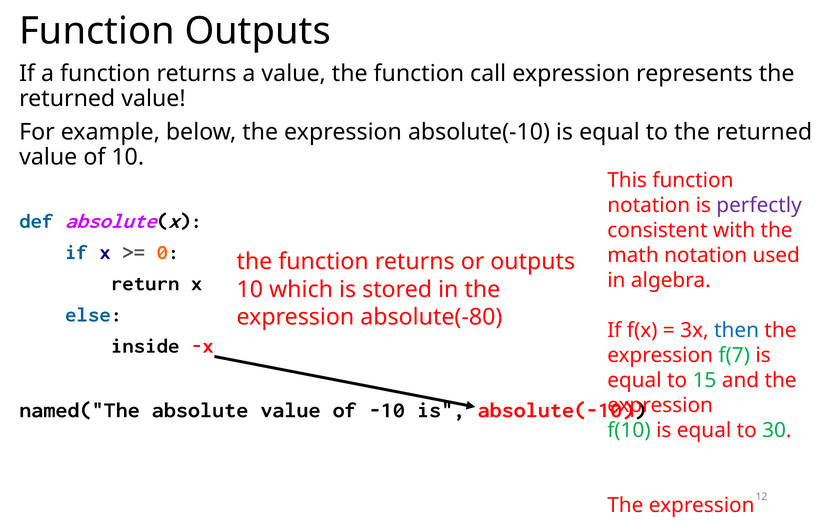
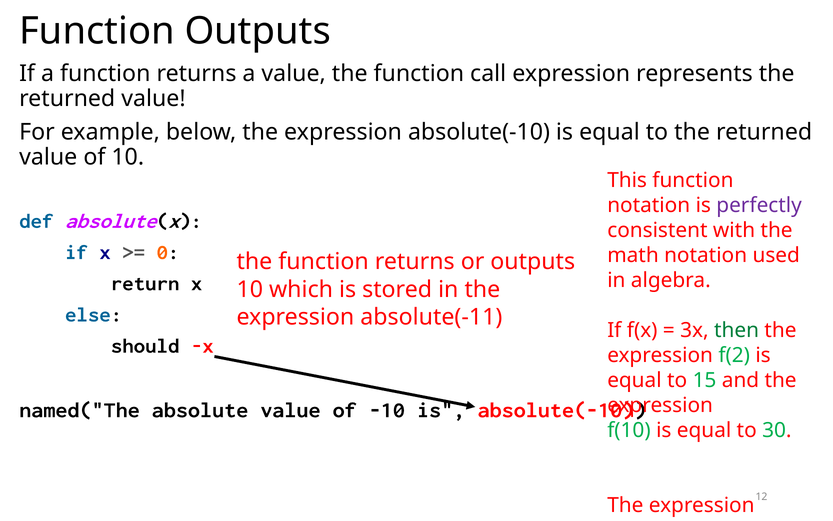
absolute(-80: absolute(-80 -> absolute(-11
then colour: blue -> green
inside: inside -> should
f(7: f(7 -> f(2
